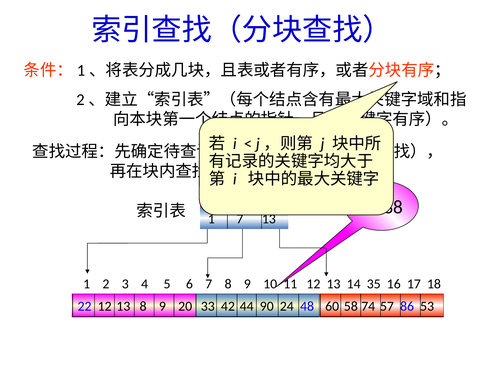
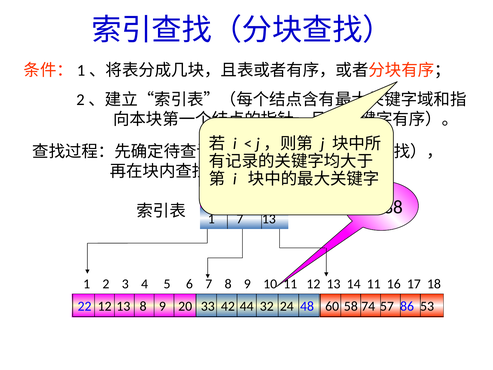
14 35: 35 -> 11
90: 90 -> 32
